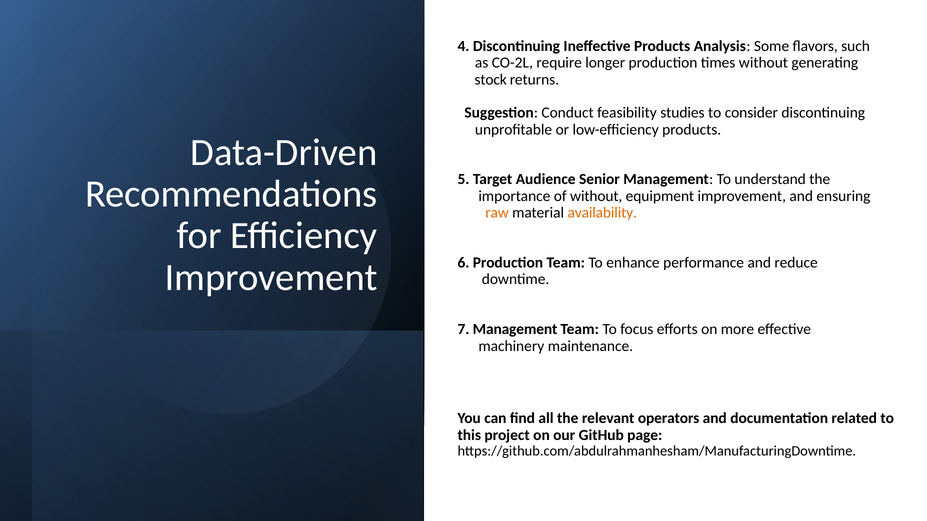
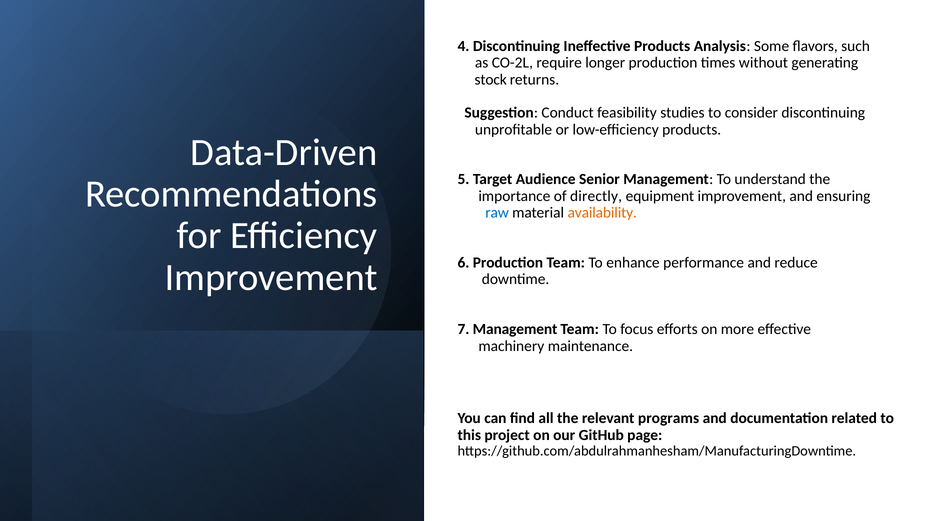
of without: without -> directly
raw colour: orange -> blue
operators: operators -> programs
